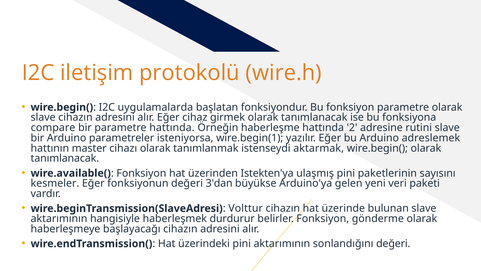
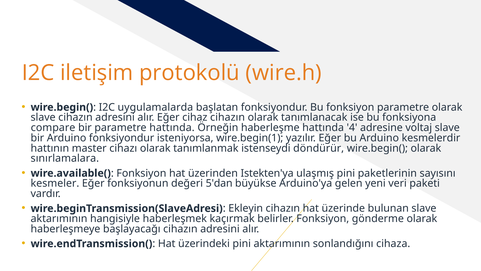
cihaz girmek: girmek -> cihazın
2: 2 -> 4
rutini: rutini -> voltaj
Arduino parametreler: parametreler -> fonksiyondur
adreslemek: adreslemek -> kesmelerdir
aktarmak: aktarmak -> döndürür
tanımlanacak at (65, 158): tanımlanacak -> sınırlamalara
3'dan: 3'dan -> 5'dan
Volttur: Volttur -> Ekleyin
durdurur: durdurur -> kaçırmak
sonlandığını değeri: değeri -> cihaza
